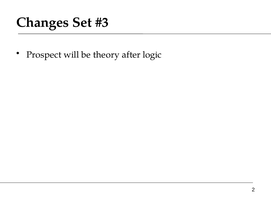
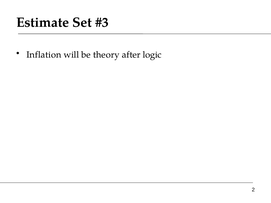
Changes: Changes -> Estimate
Prospect: Prospect -> Inflation
